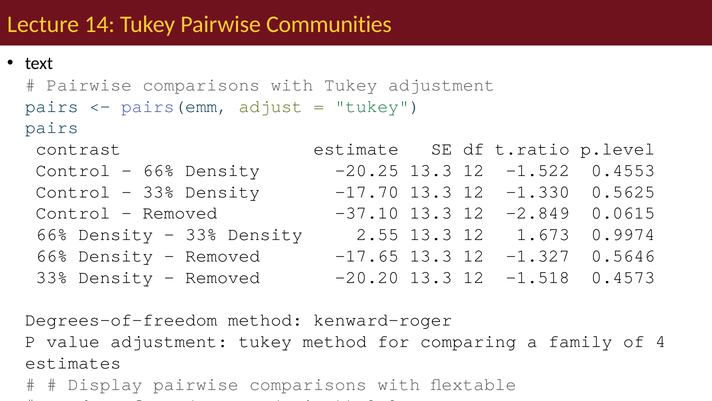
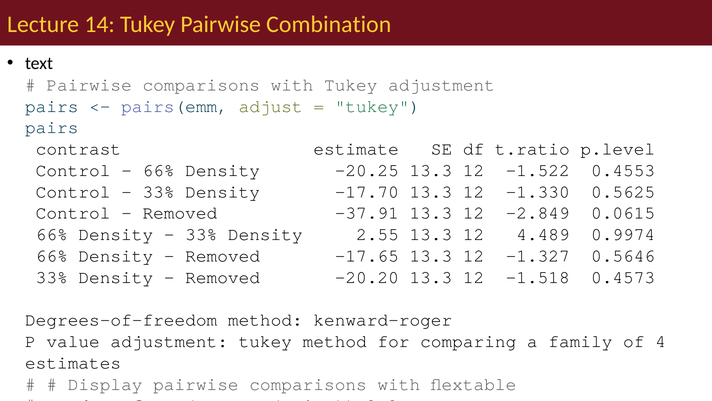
Communities: Communities -> Combination
-37.10: -37.10 -> -37.91
1.673: 1.673 -> 4.489
